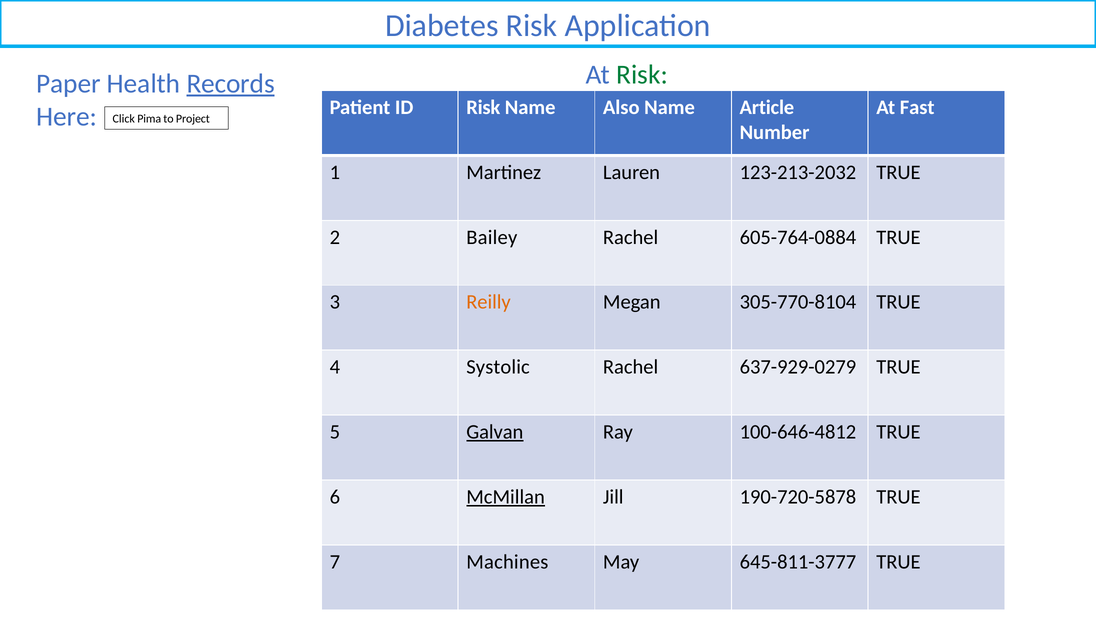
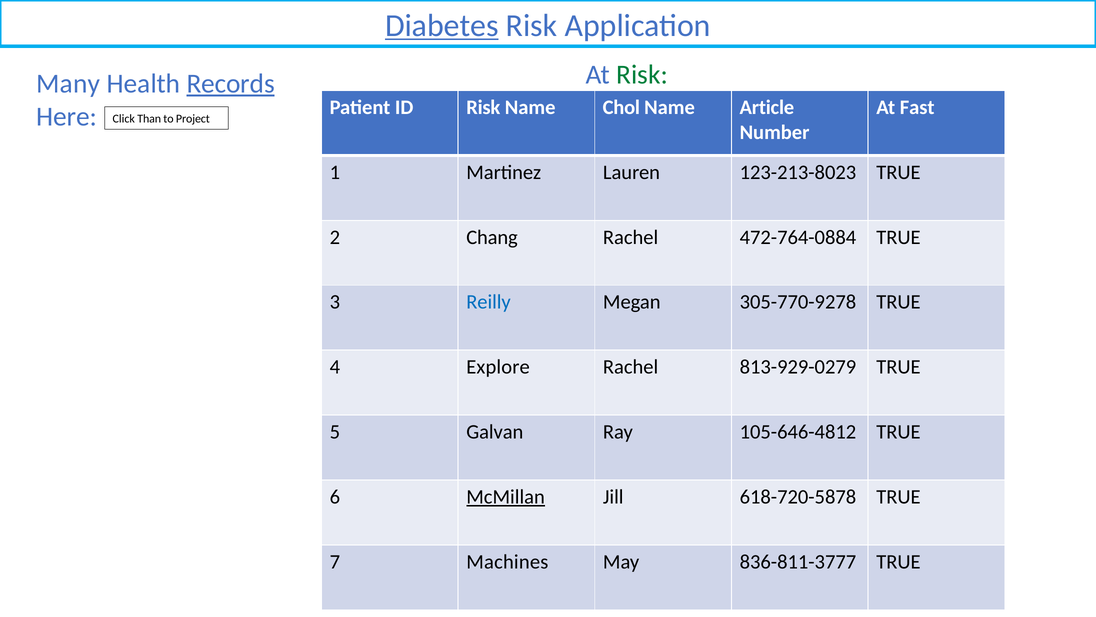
Diabetes underline: none -> present
Paper: Paper -> Many
Also: Also -> Chol
Pima: Pima -> Than
123-213-2032: 123-213-2032 -> 123-213-8023
Bailey: Bailey -> Chang
605-764-0884: 605-764-0884 -> 472-764-0884
Reilly colour: orange -> blue
305-770-8104: 305-770-8104 -> 305-770-9278
Systolic: Systolic -> Explore
637-929-0279: 637-929-0279 -> 813-929-0279
Galvan underline: present -> none
100-646-4812: 100-646-4812 -> 105-646-4812
190-720-5878: 190-720-5878 -> 618-720-5878
645-811-3777: 645-811-3777 -> 836-811-3777
